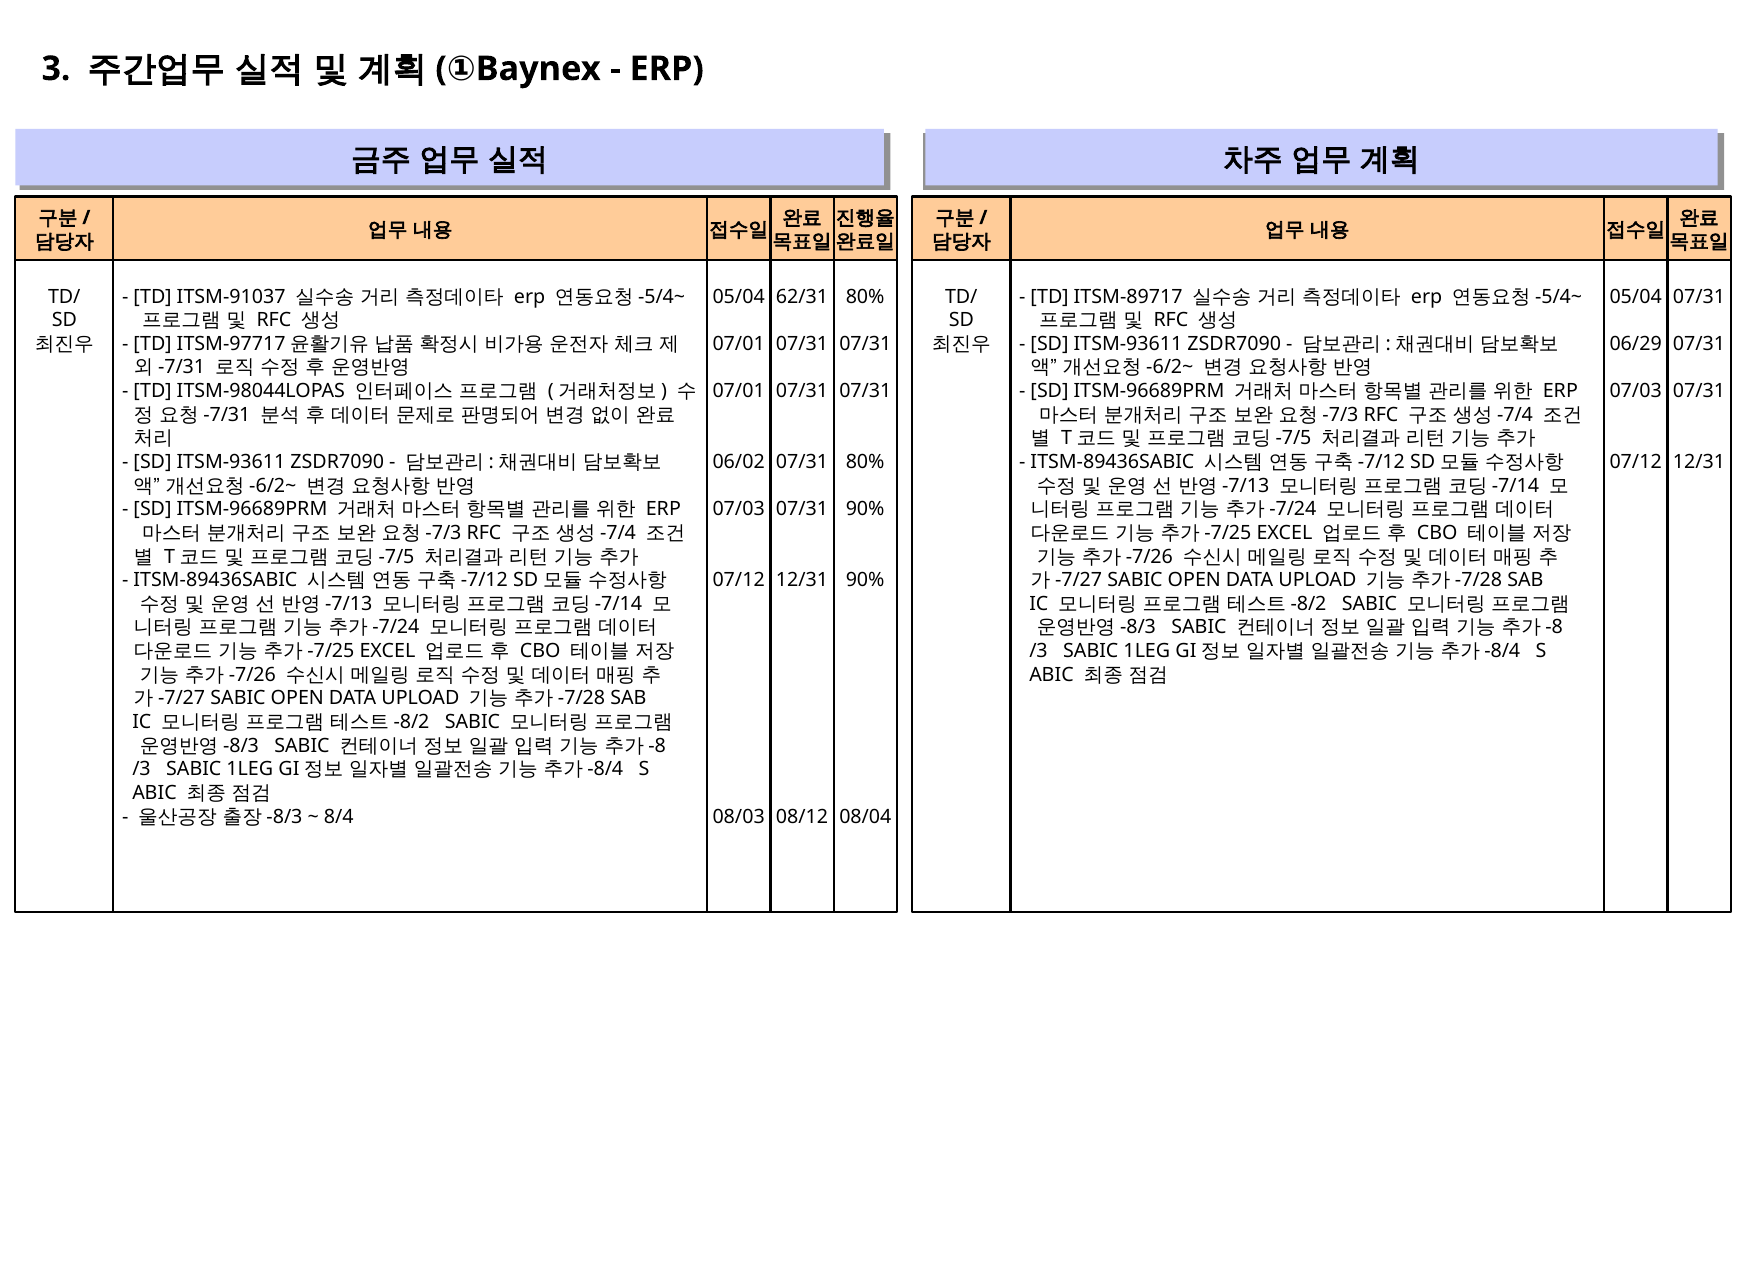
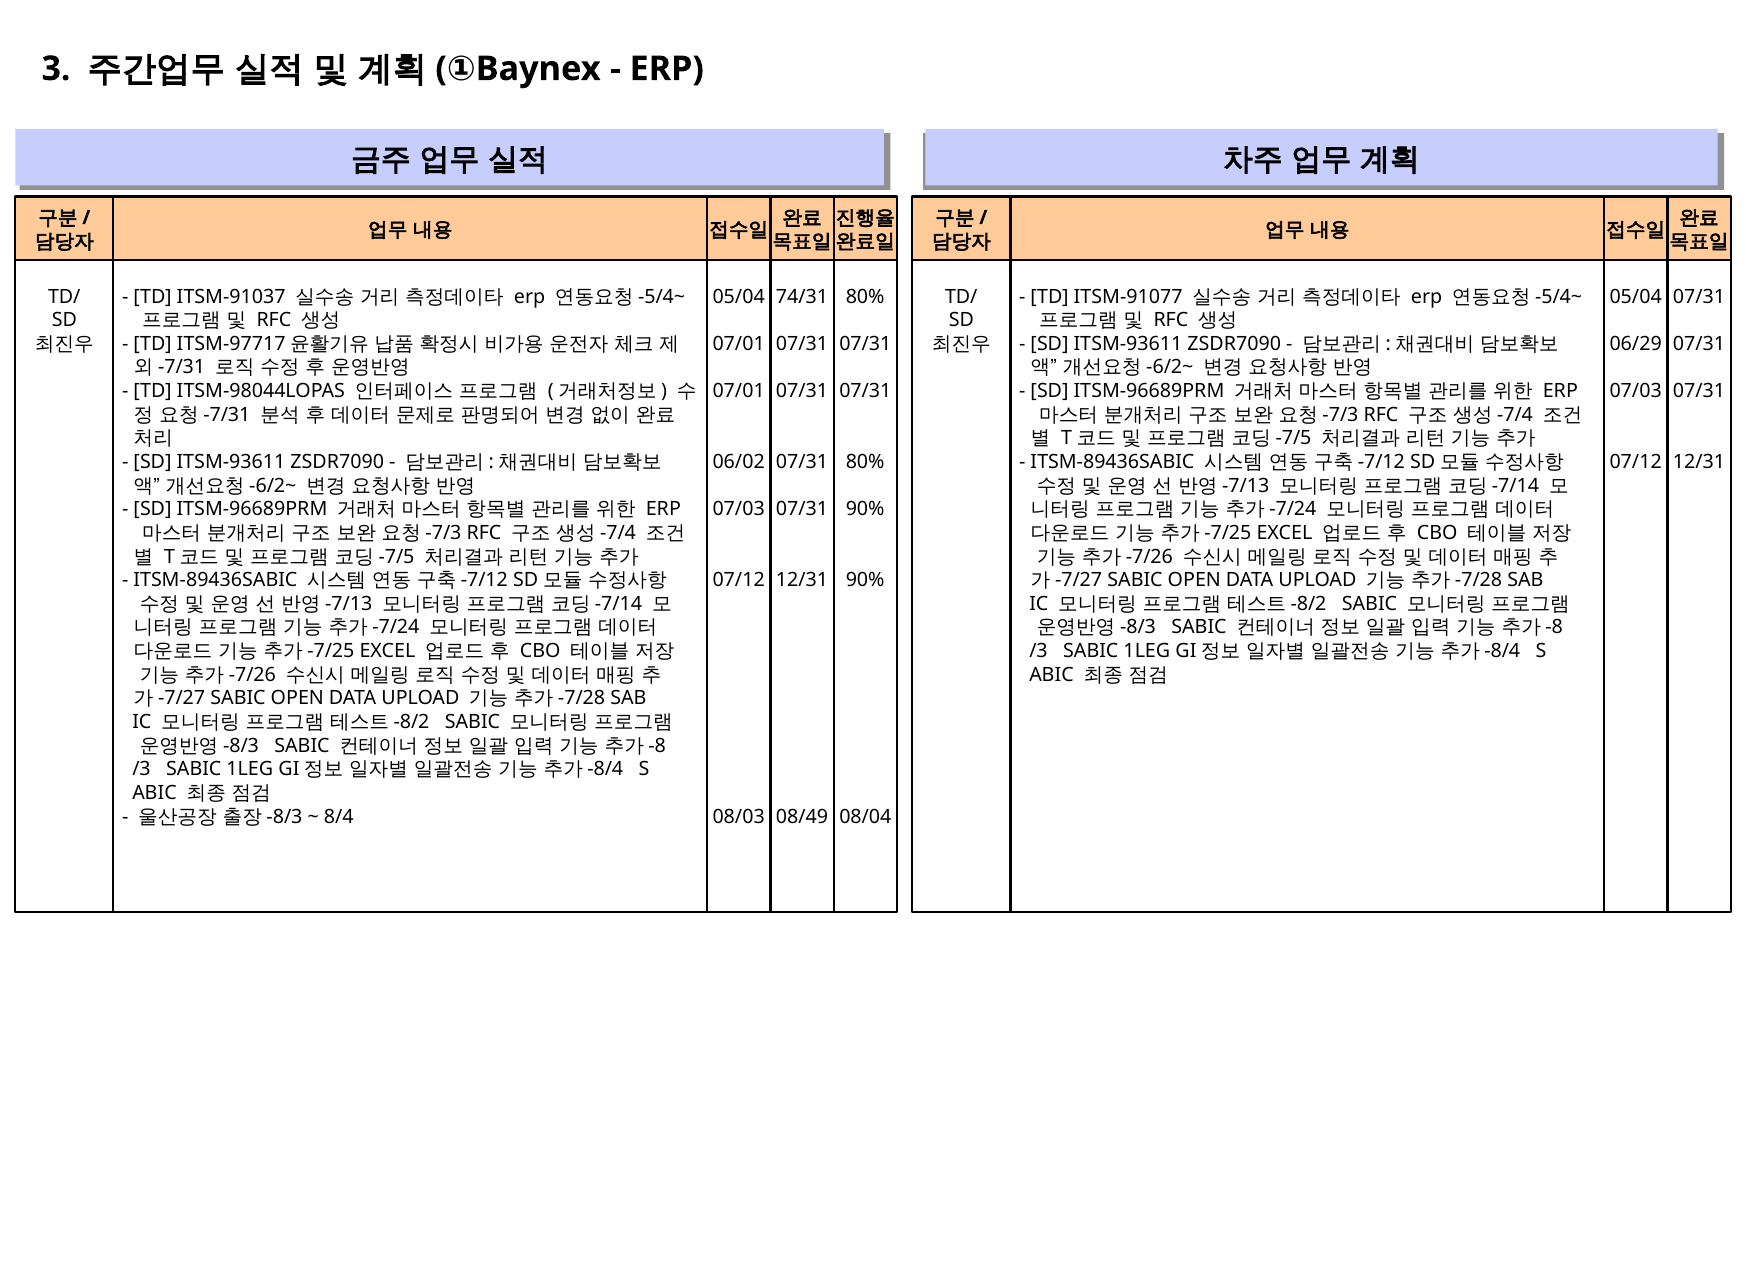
62/31: 62/31 -> 74/31
ITSM-89717: ITSM-89717 -> ITSM-91077
08/12: 08/12 -> 08/49
